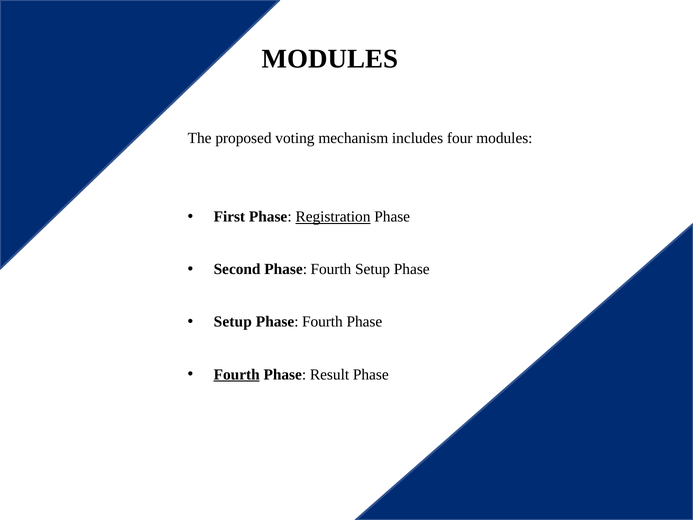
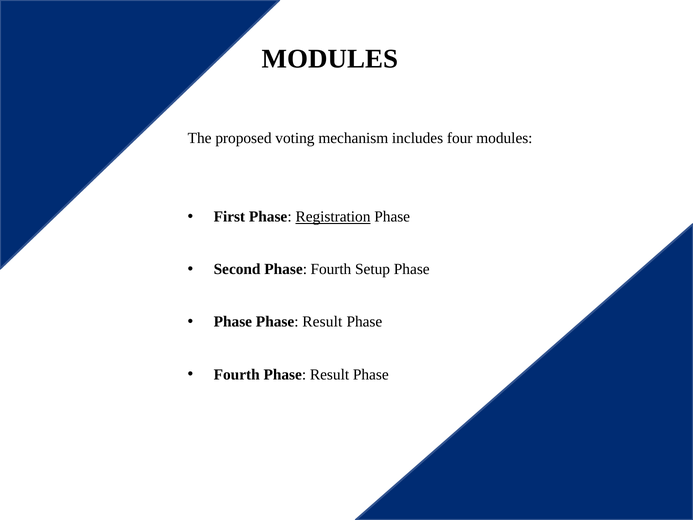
Setup at (233, 322): Setup -> Phase
Fourth at (322, 322): Fourth -> Result
Fourth at (237, 374) underline: present -> none
